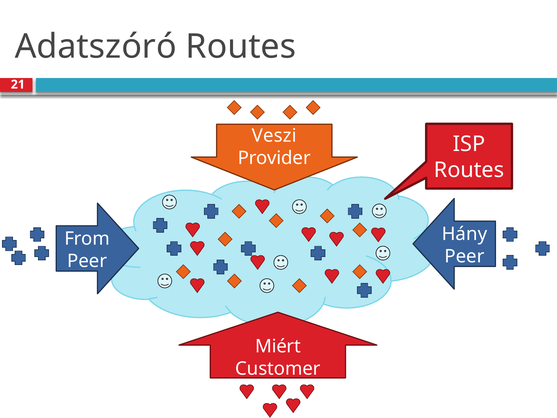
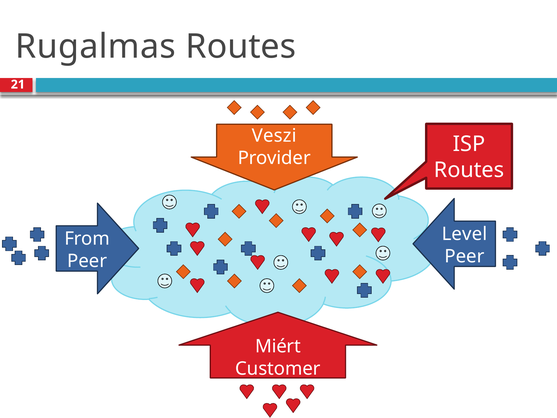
Adatszóró: Adatszóró -> Rugalmas
Hány: Hány -> Level
